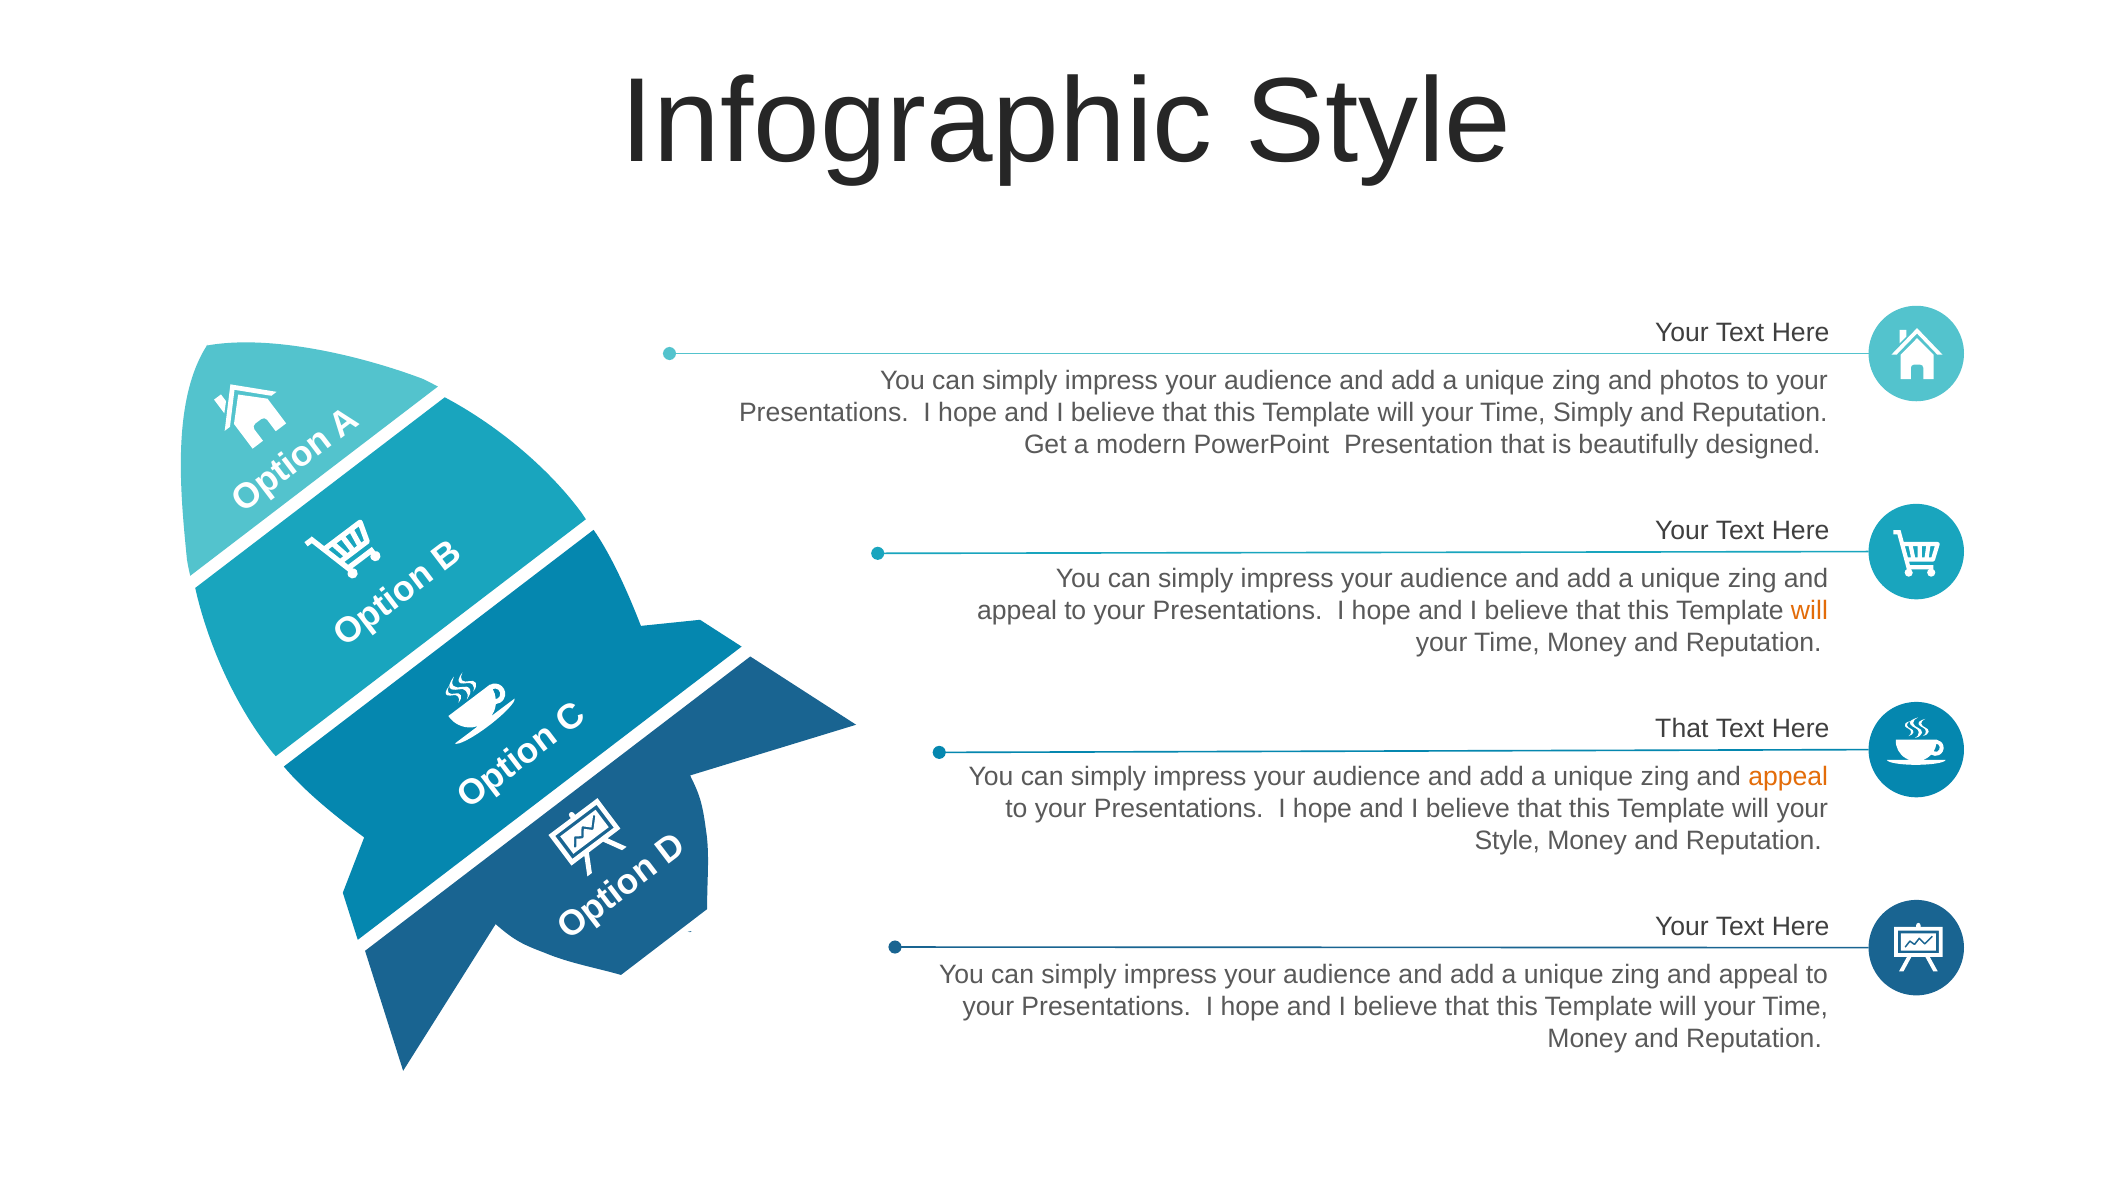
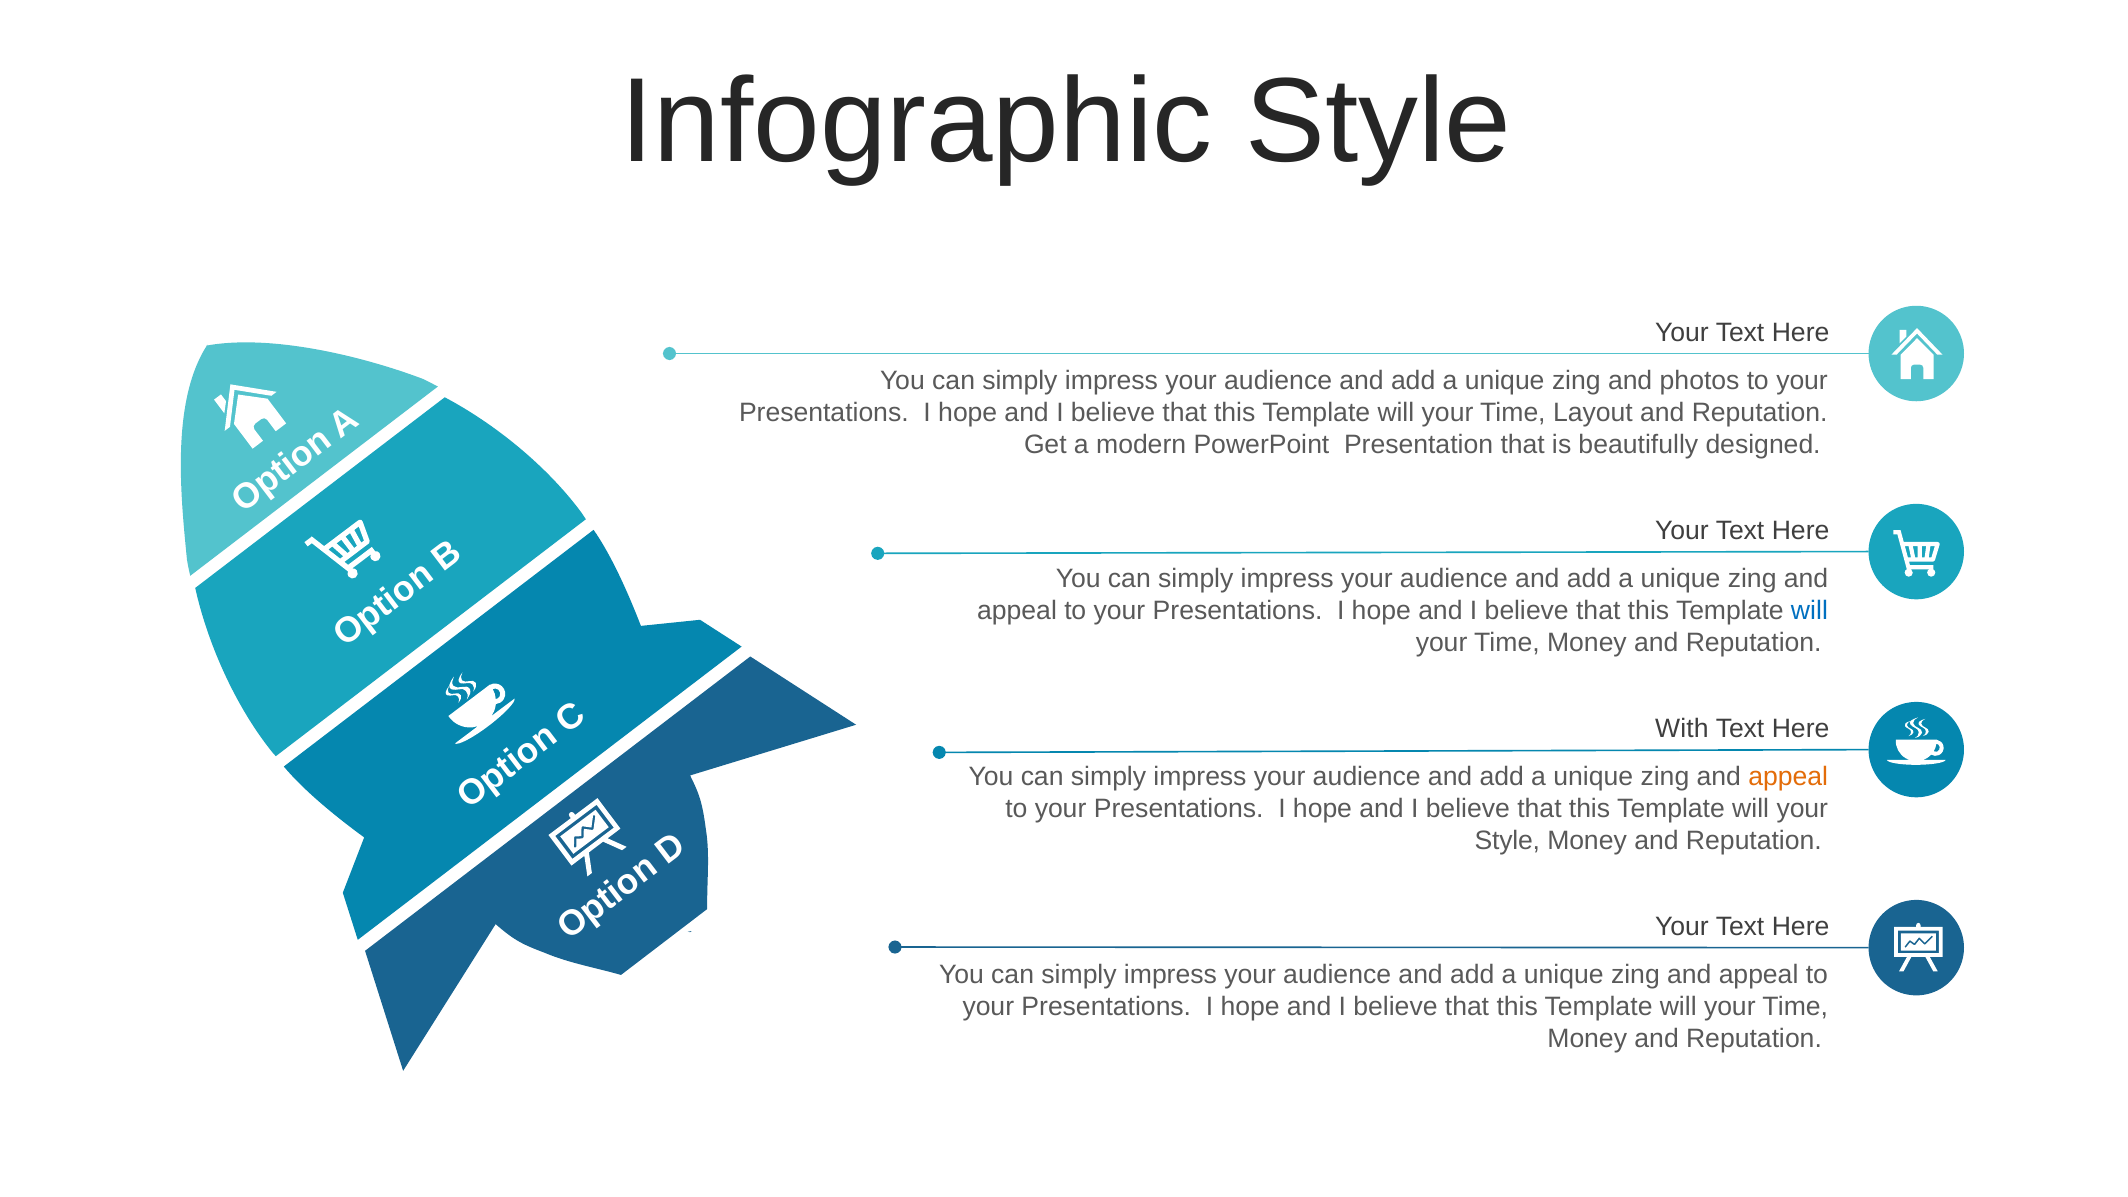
Time Simply: Simply -> Layout
will at (1809, 611) colour: orange -> blue
That at (1682, 729): That -> With
